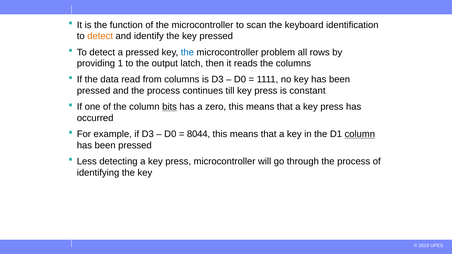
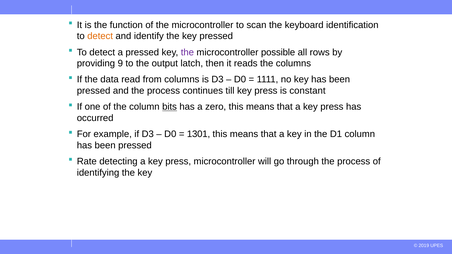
the at (187, 52) colour: blue -> purple
problem: problem -> possible
1: 1 -> 9
8044: 8044 -> 1301
column at (360, 134) underline: present -> none
Less: Less -> Rate
